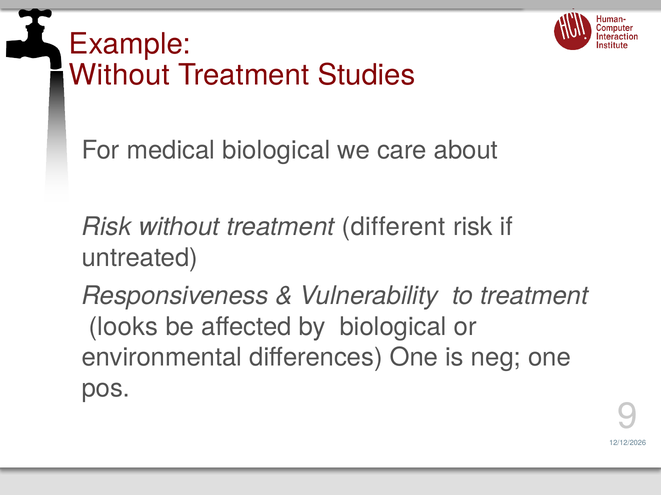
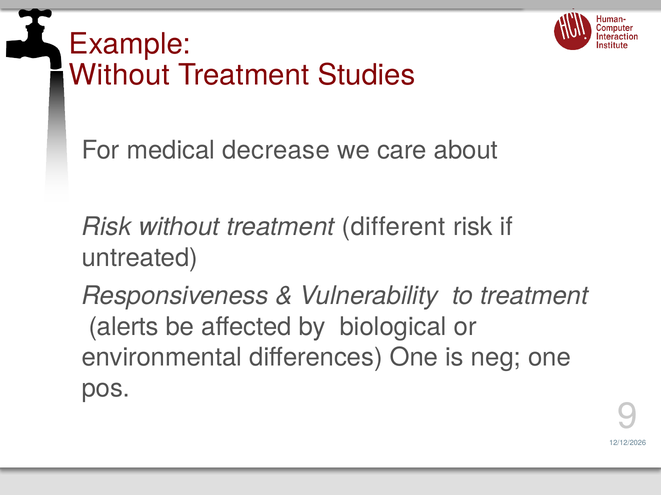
medical biological: biological -> decrease
looks: looks -> alerts
